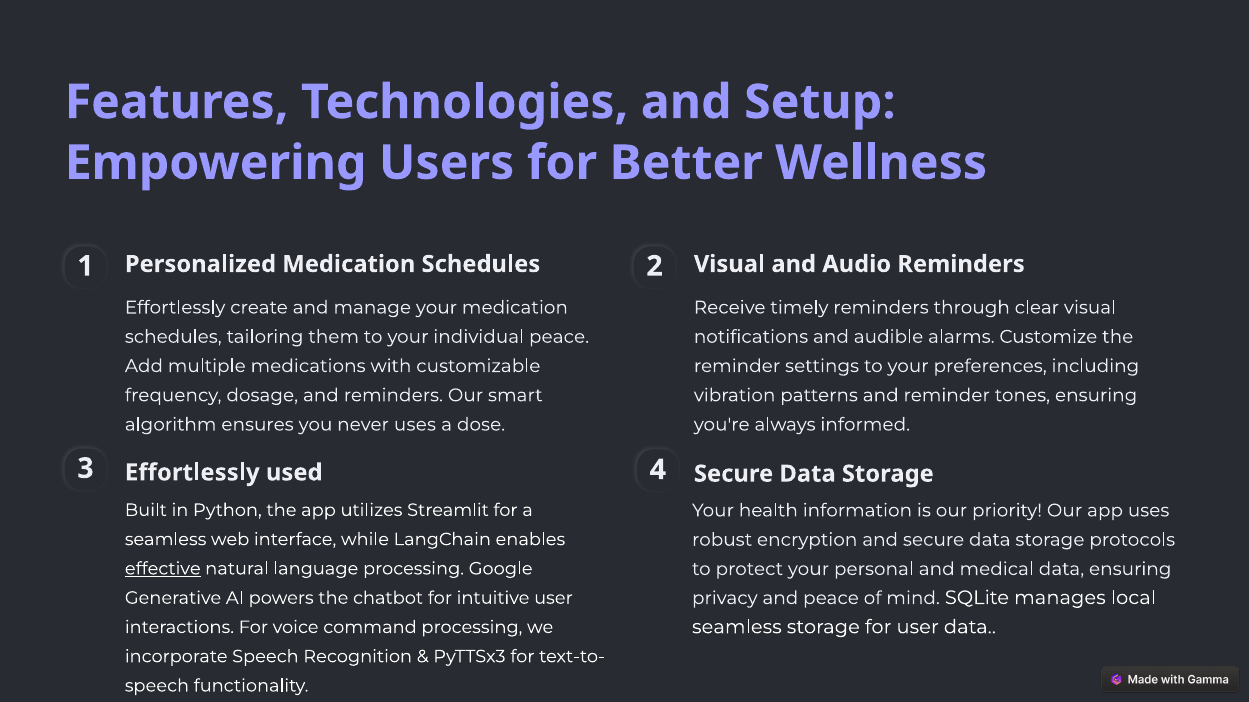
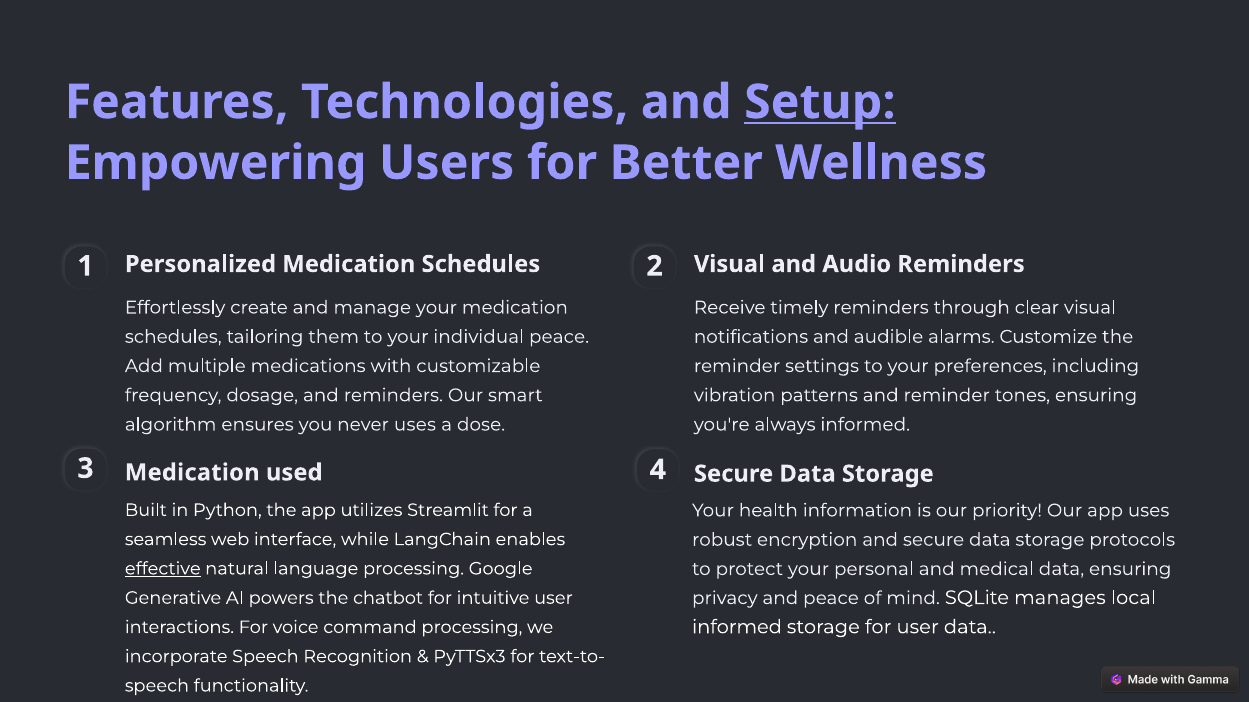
Setup underline: none -> present
3 Effortlessly: Effortlessly -> Medication
seamless at (737, 627): seamless -> informed
